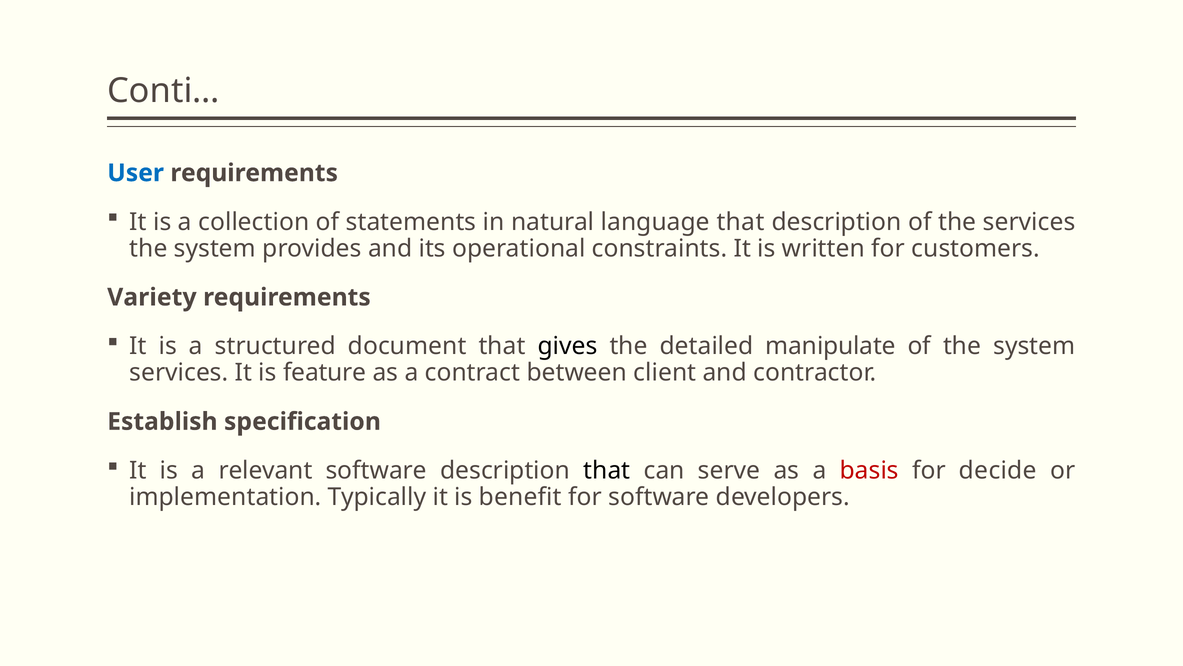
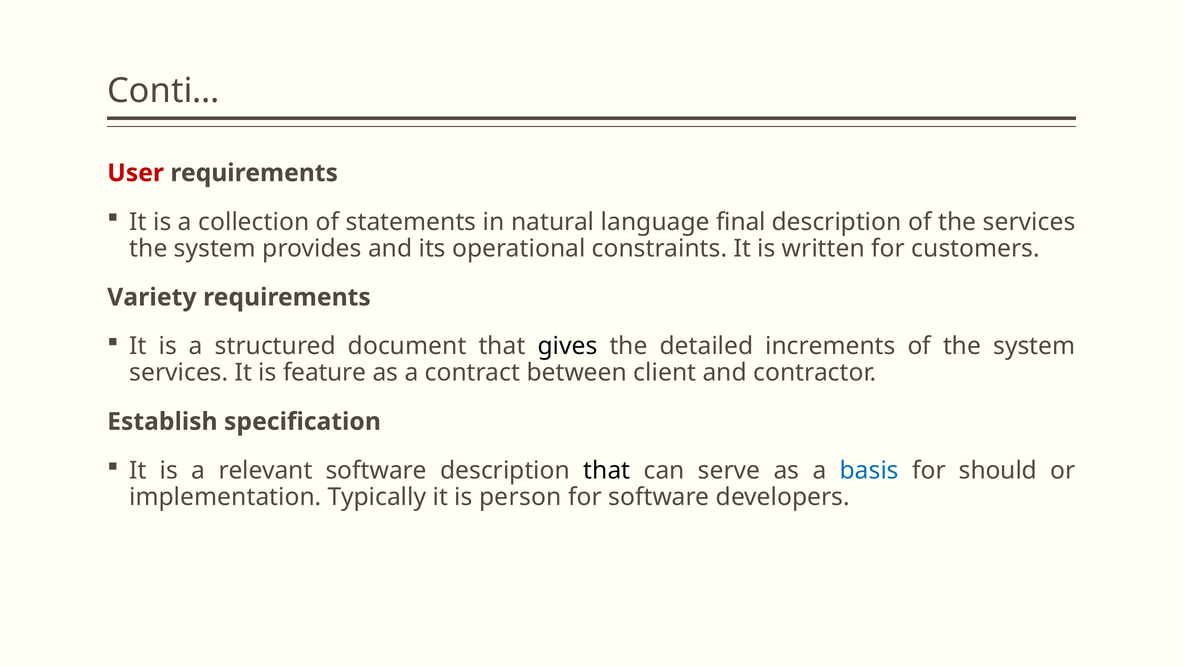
User colour: blue -> red
language that: that -> final
manipulate: manipulate -> increments
basis colour: red -> blue
decide: decide -> should
benefit: benefit -> person
